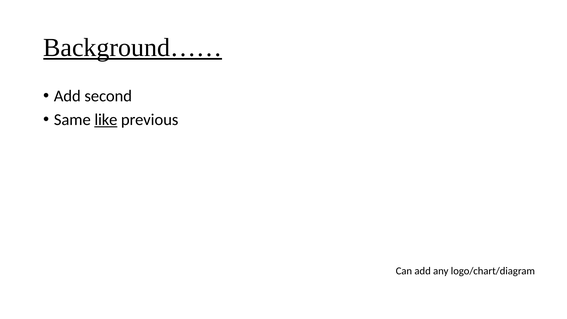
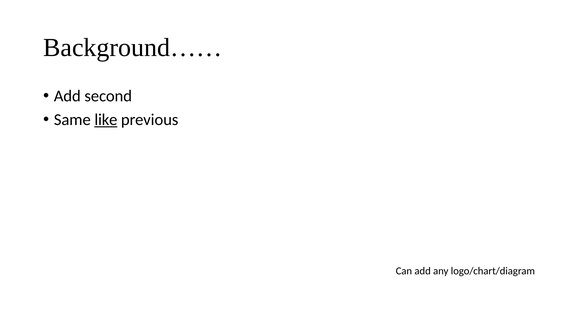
Background…… underline: present -> none
